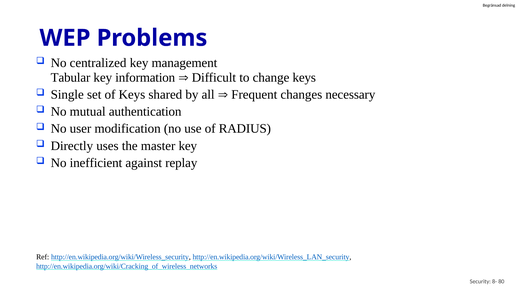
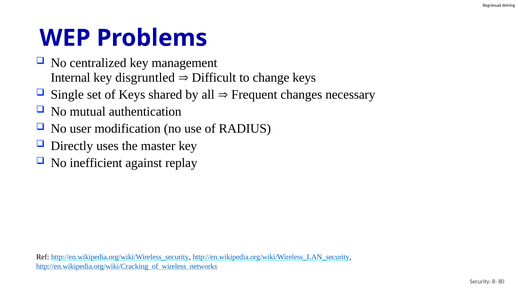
Tabular: Tabular -> Internal
information: information -> disgruntled
